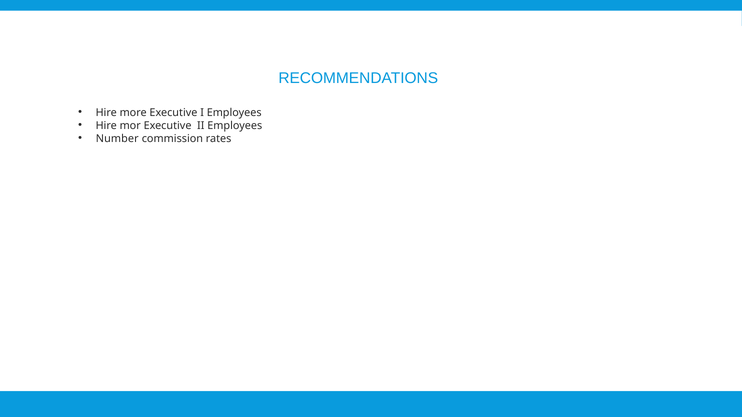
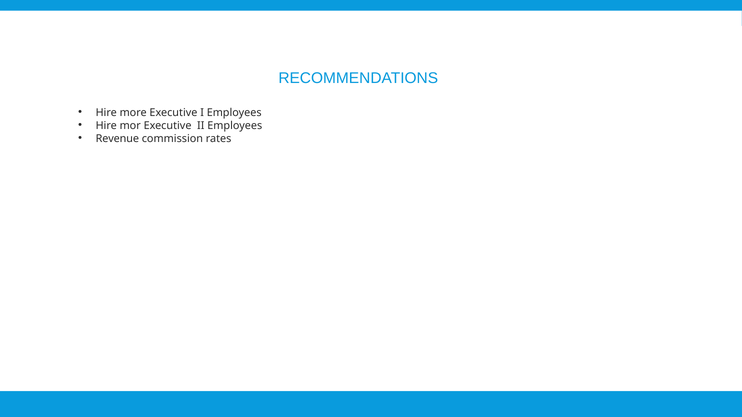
Number: Number -> Revenue
